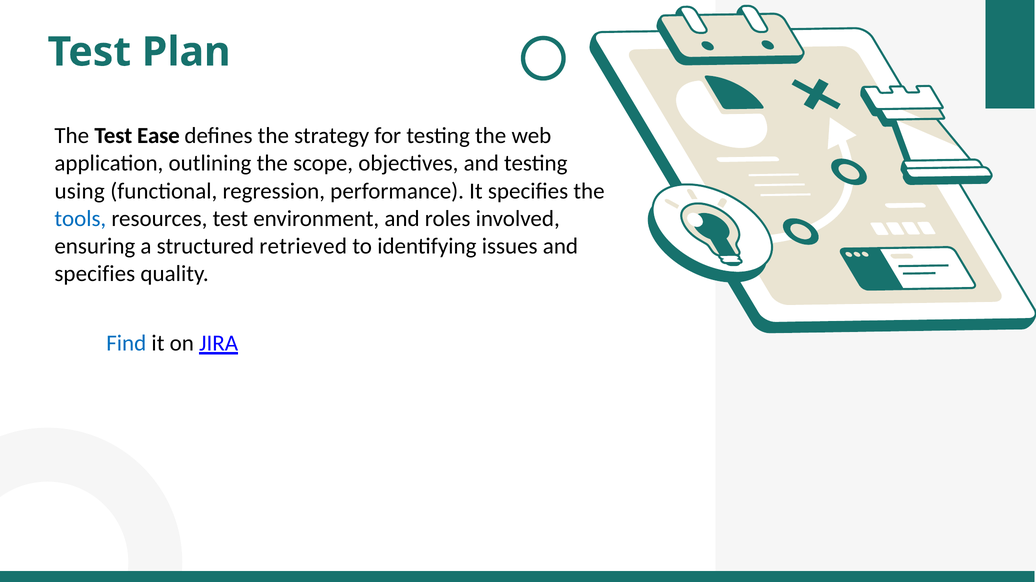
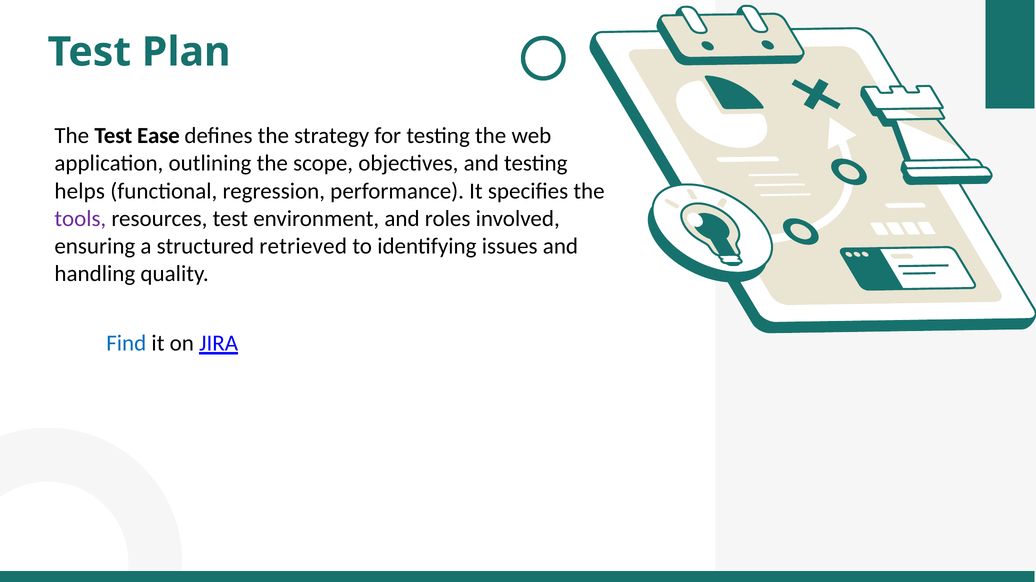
using: using -> helps
tools colour: blue -> purple
specifies at (95, 274): specifies -> handling
